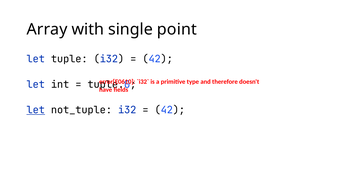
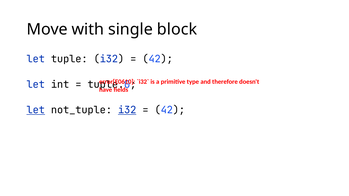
Array: Array -> Move
point: point -> block
i32 at (127, 110) underline: none -> present
